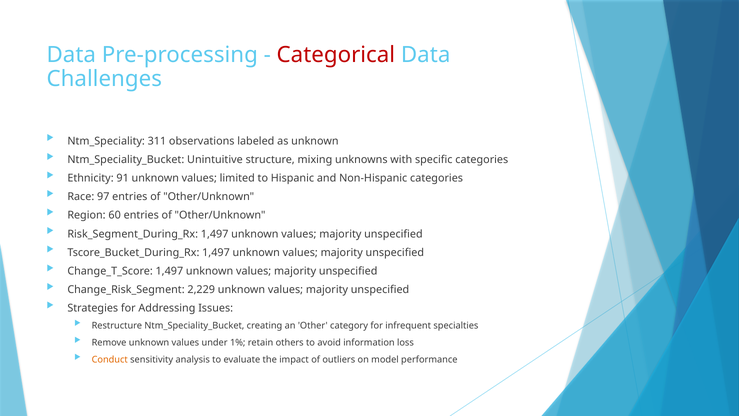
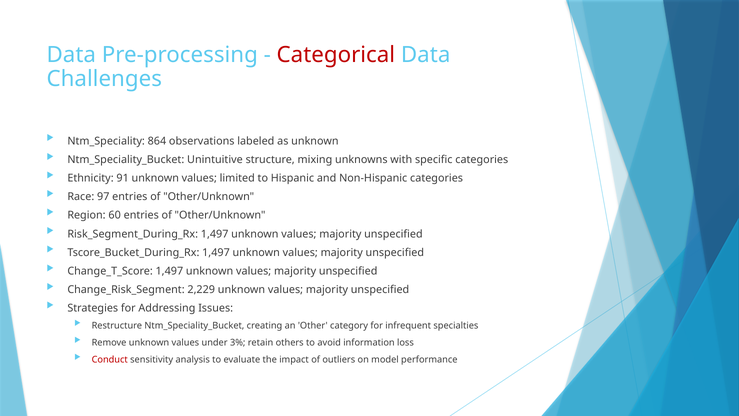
311: 311 -> 864
1%: 1% -> 3%
Conduct colour: orange -> red
